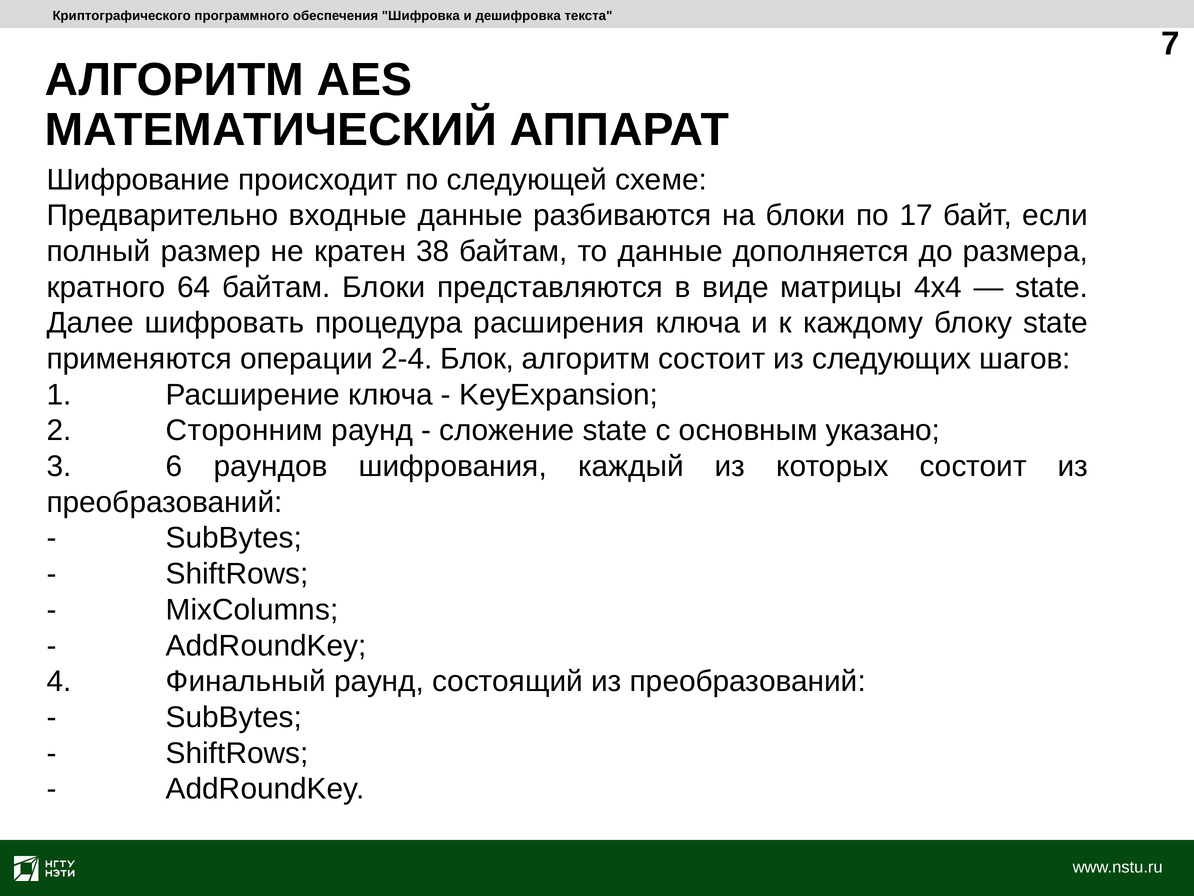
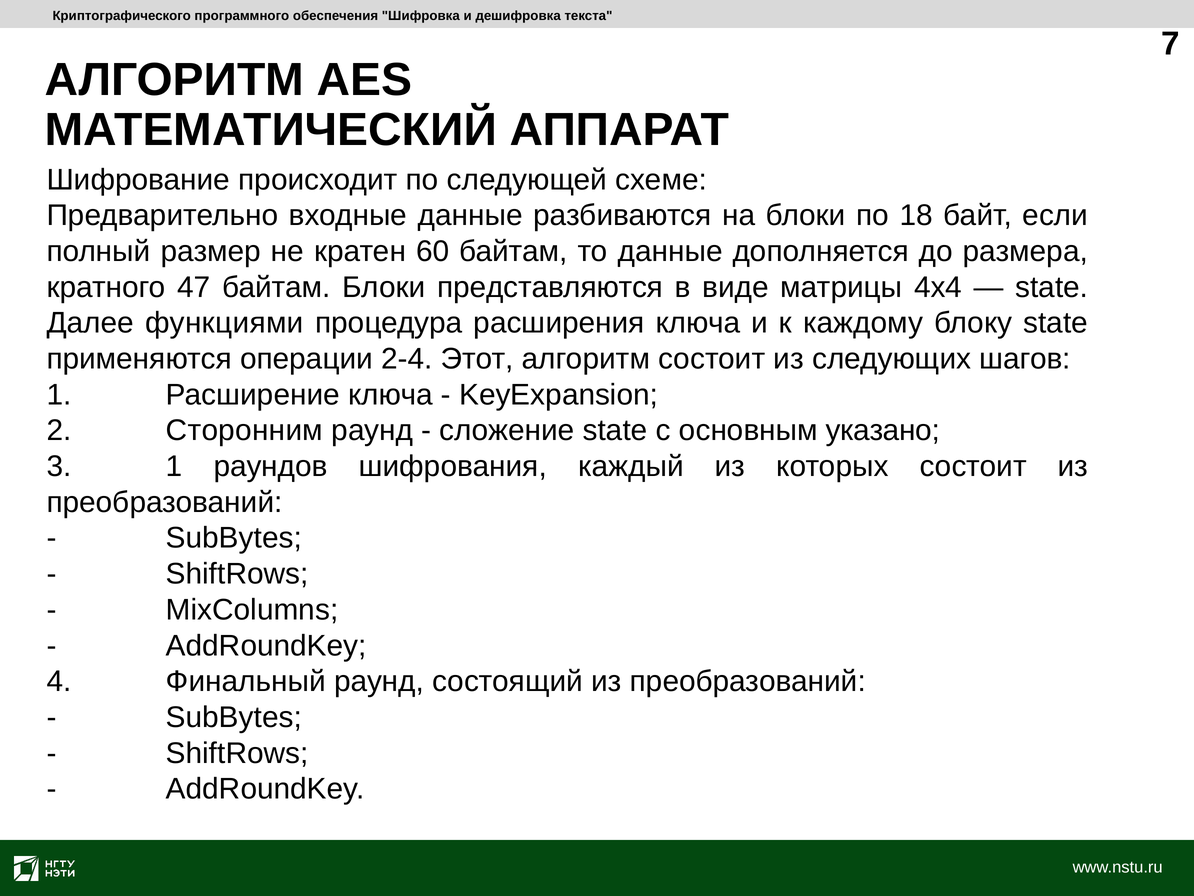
17: 17 -> 18
38: 38 -> 60
64: 64 -> 47
шифровать: шифровать -> функциями
Блок: Блок -> Этот
3 6: 6 -> 1
